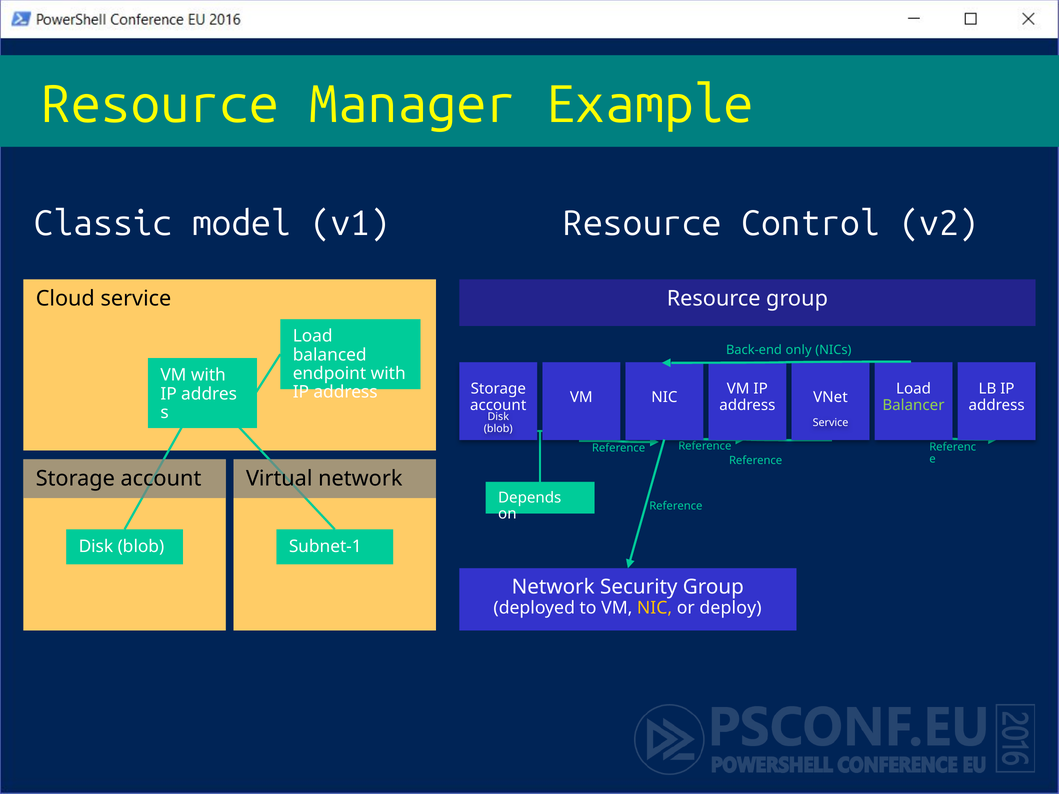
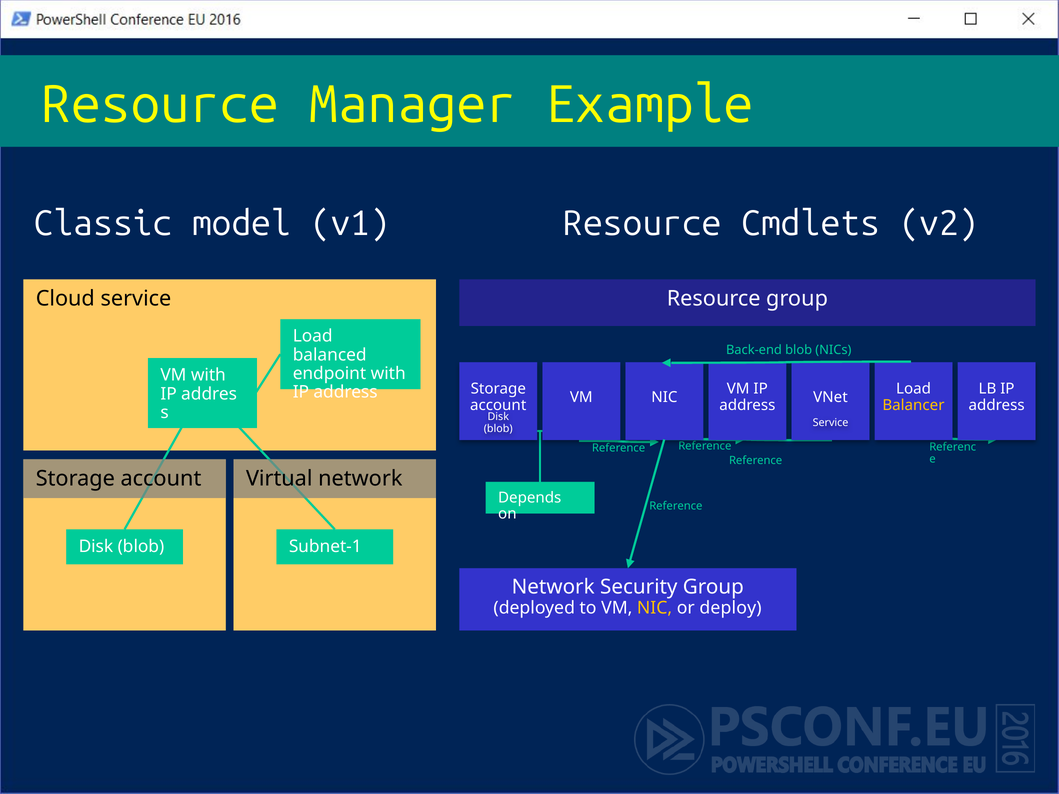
Control: Control -> Cmdlets
Back-end only: only -> blob
Balancer colour: light green -> yellow
